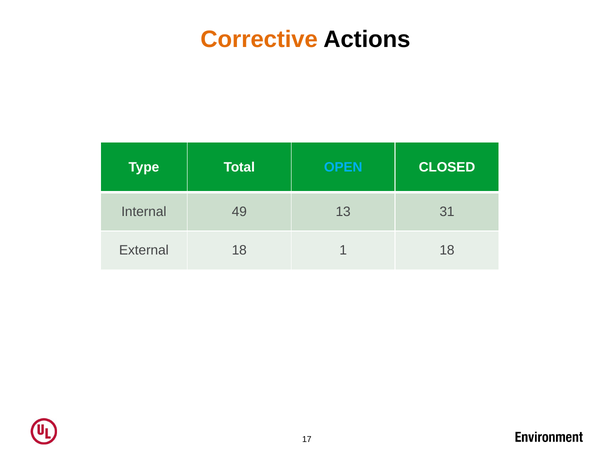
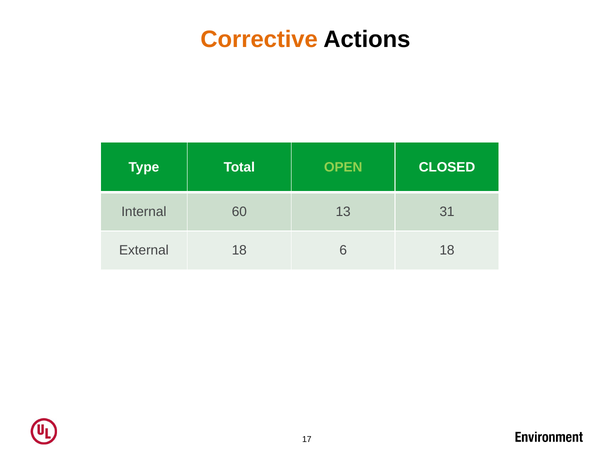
OPEN colour: light blue -> light green
49: 49 -> 60
1: 1 -> 6
